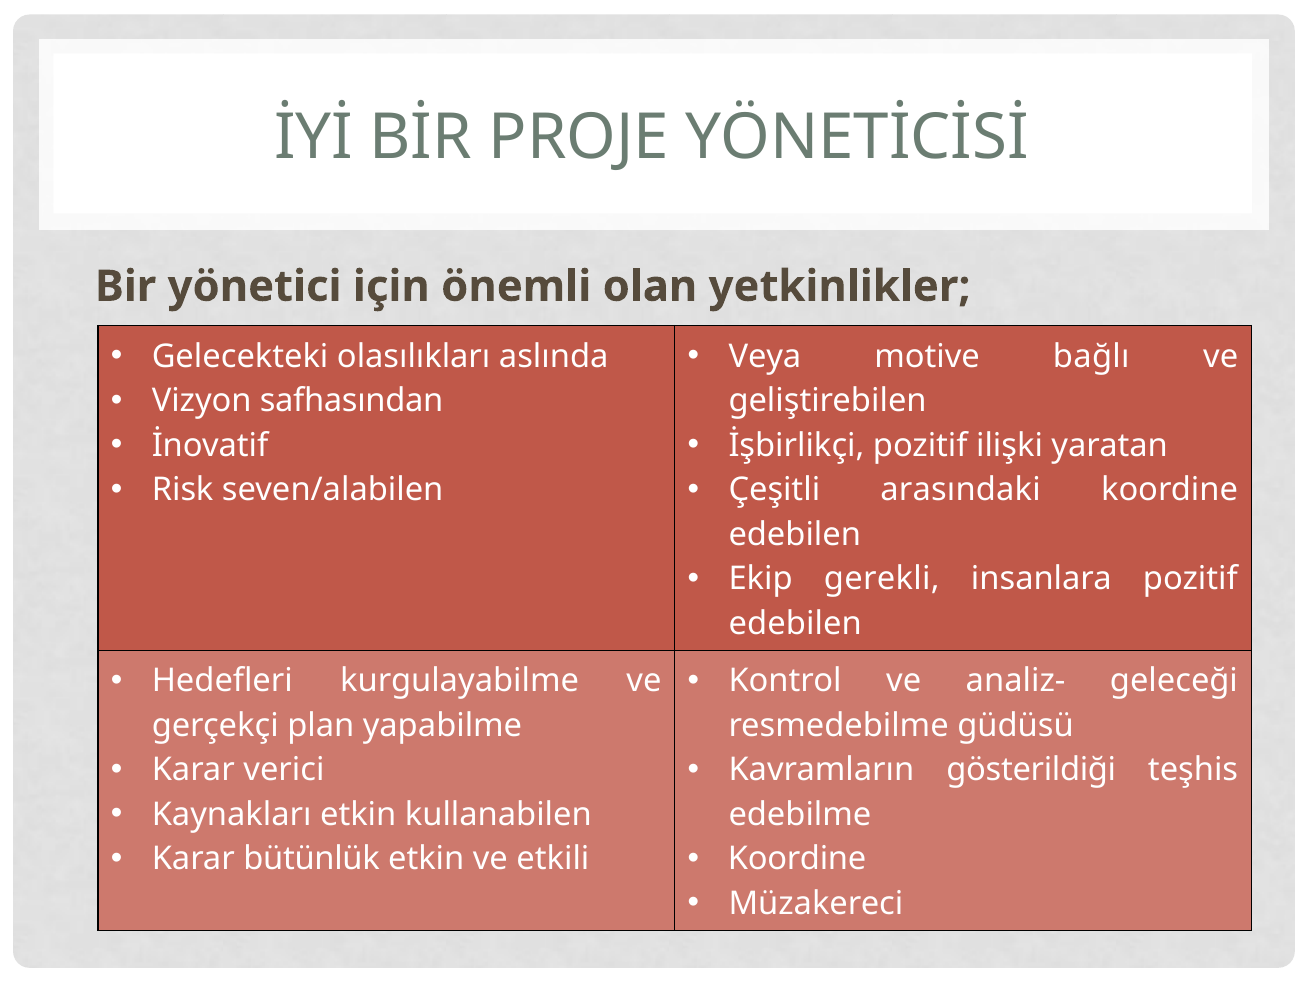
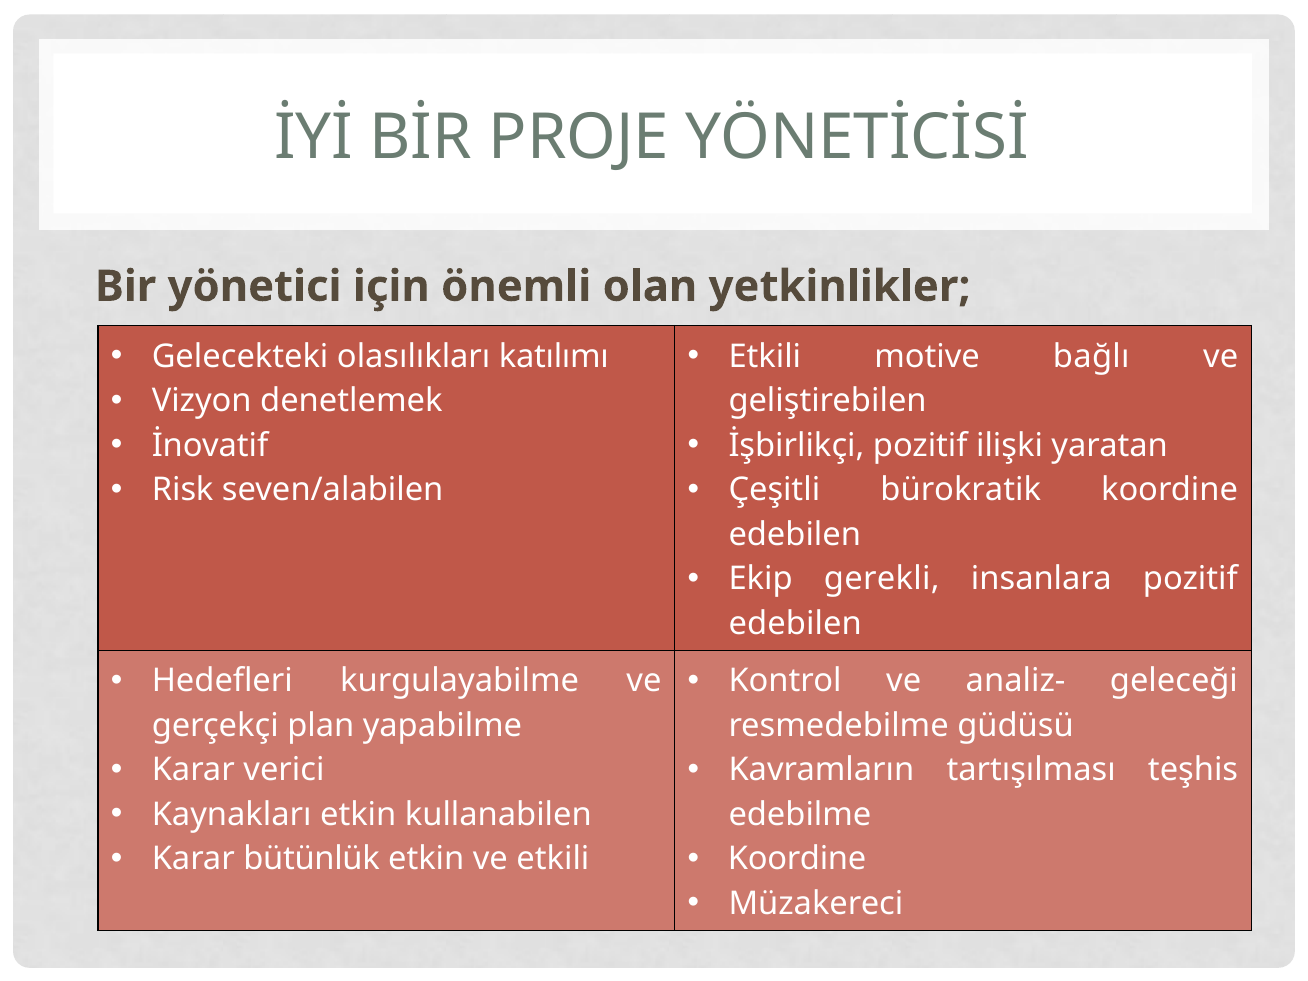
aslında: aslında -> katılımı
Veya at (765, 356): Veya -> Etkili
safhasından: safhasından -> denetlemek
arasındaki: arasındaki -> bürokratik
gösterildiği: gösterildiği -> tartışılması
